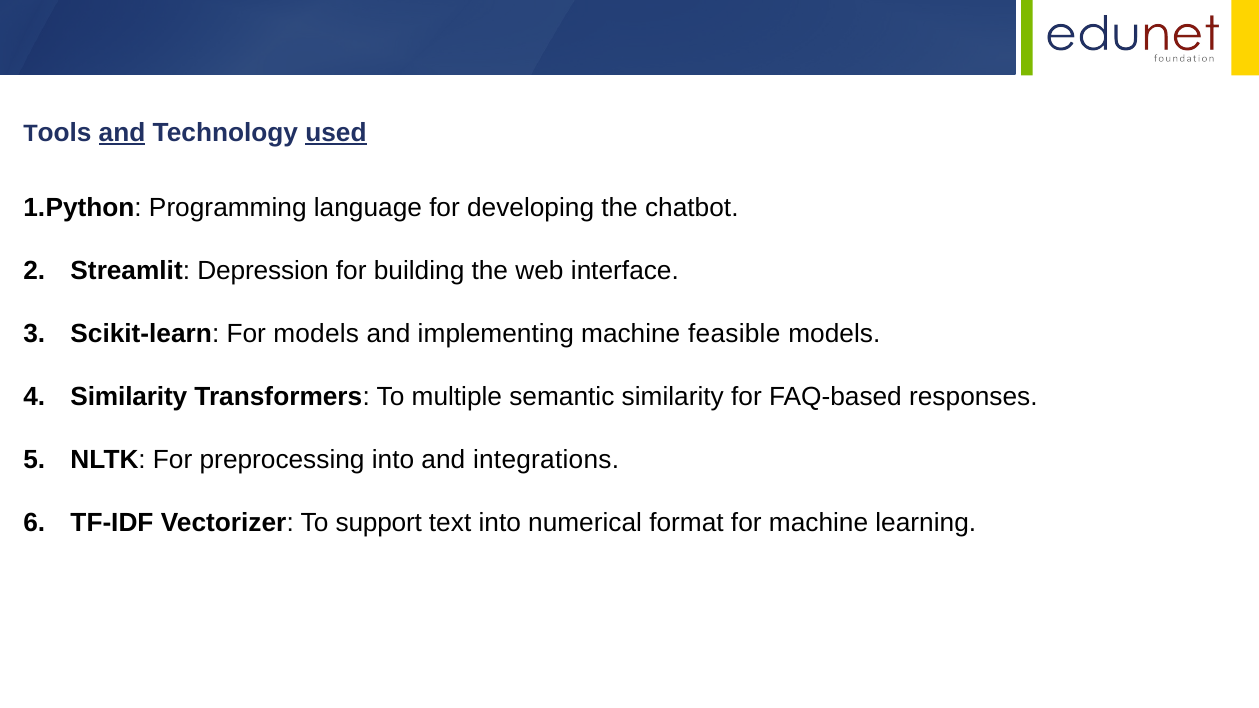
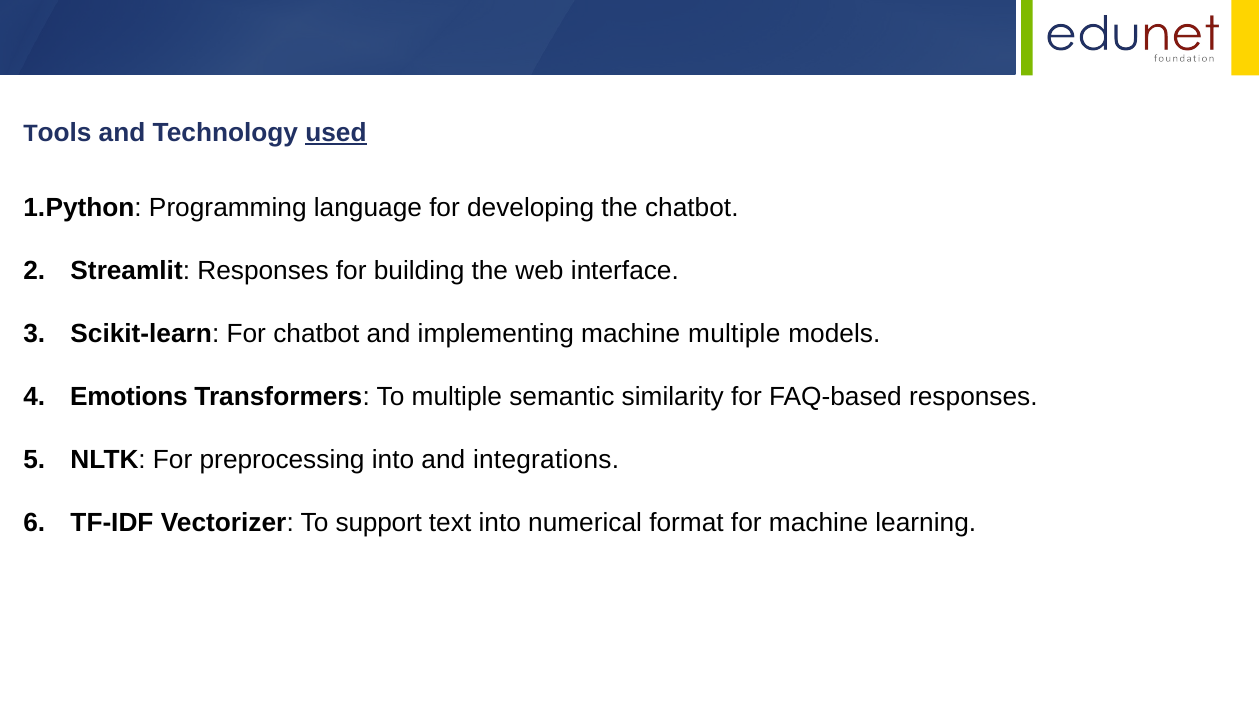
and at (122, 132) underline: present -> none
Streamlit Depression: Depression -> Responses
For models: models -> chatbot
machine feasible: feasible -> multiple
Similarity at (129, 397): Similarity -> Emotions
